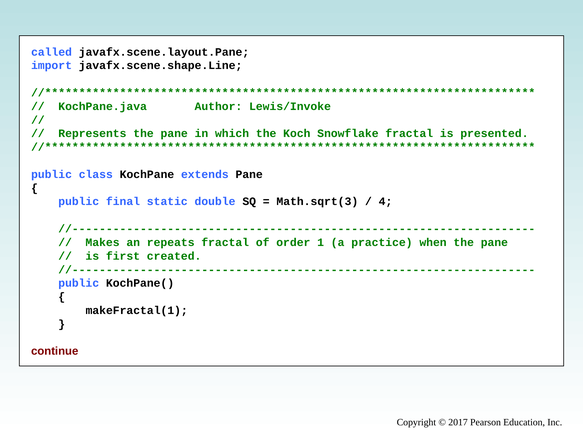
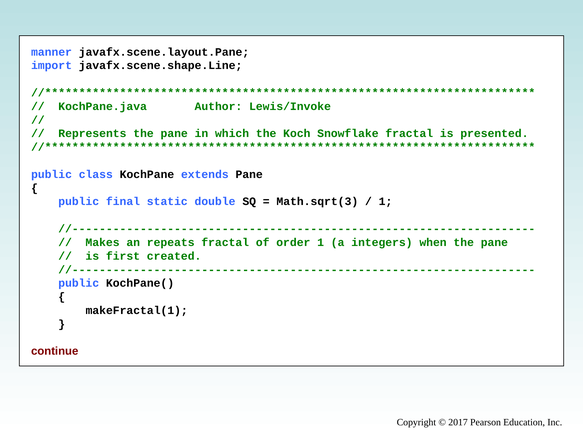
called: called -> manner
4 at (386, 202): 4 -> 1
practice: practice -> integers
